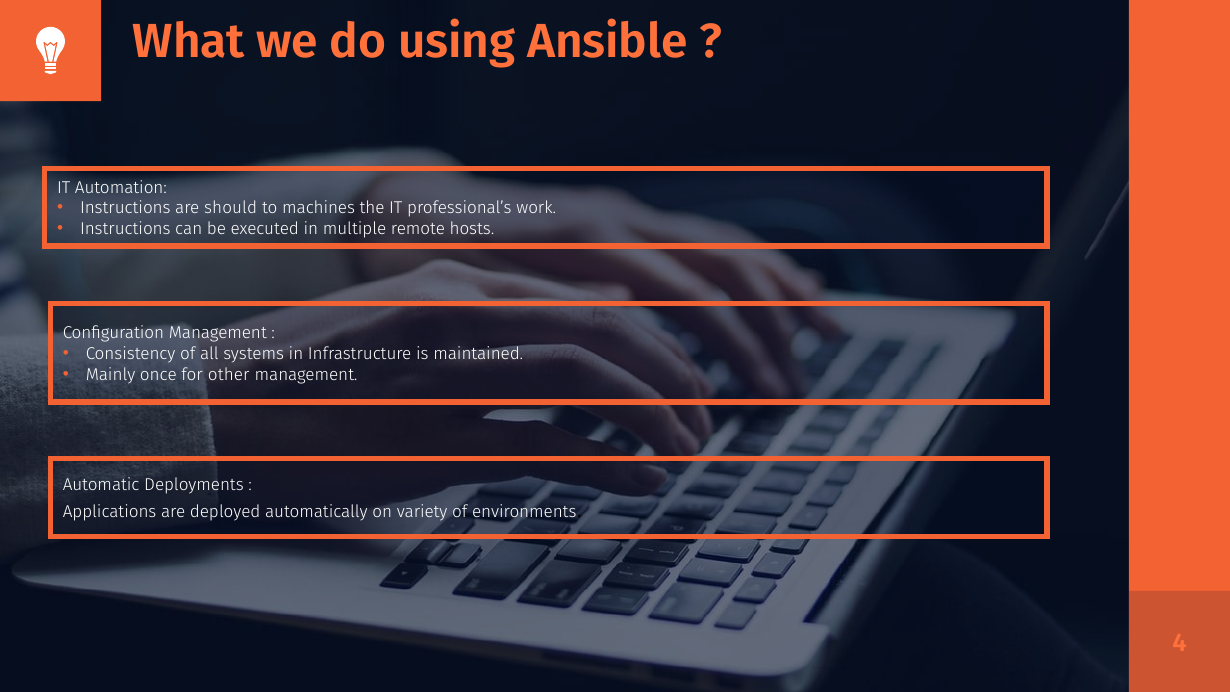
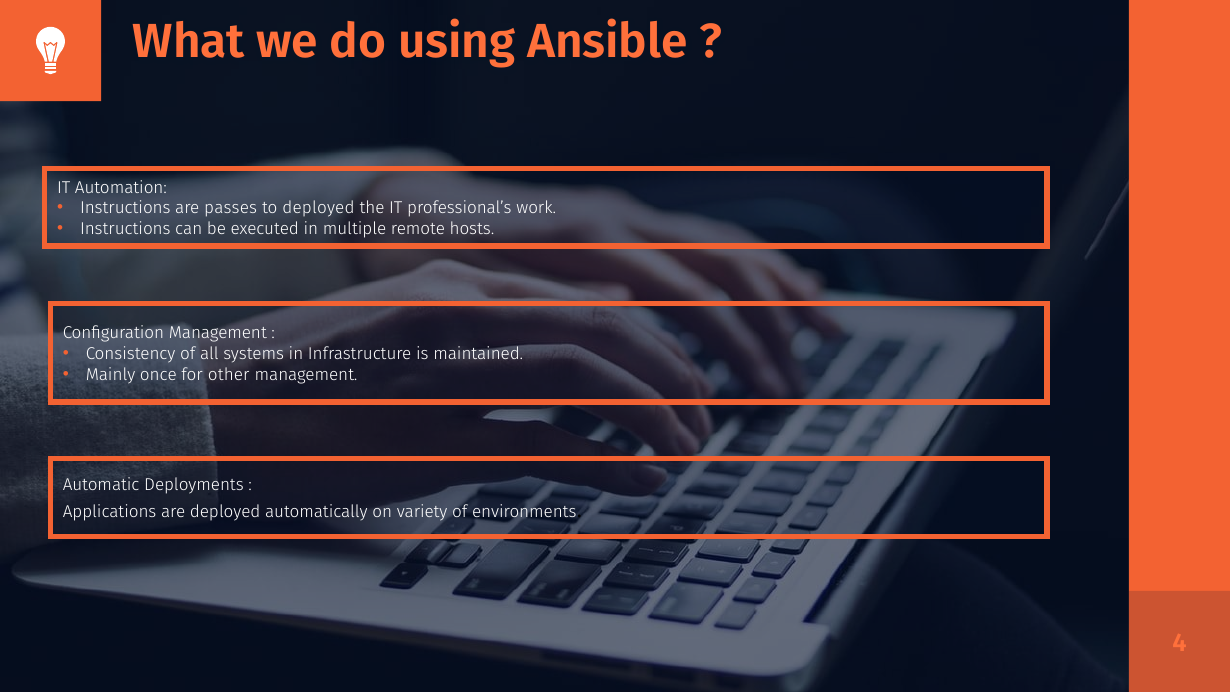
should: should -> passes
to machines: machines -> deployed
